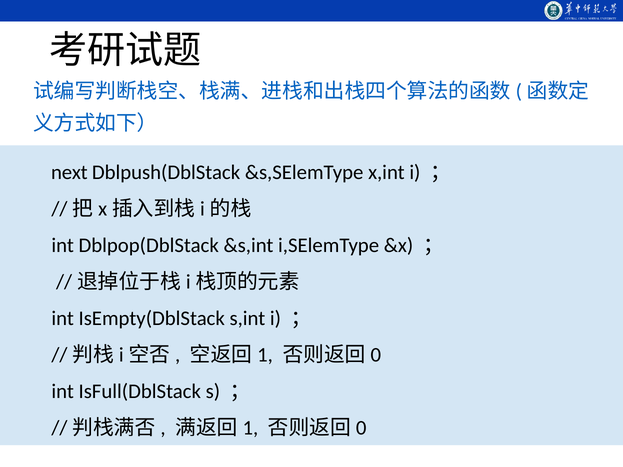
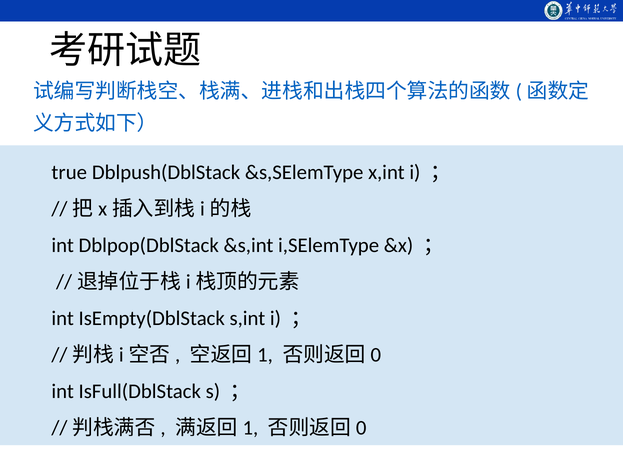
next: next -> true
